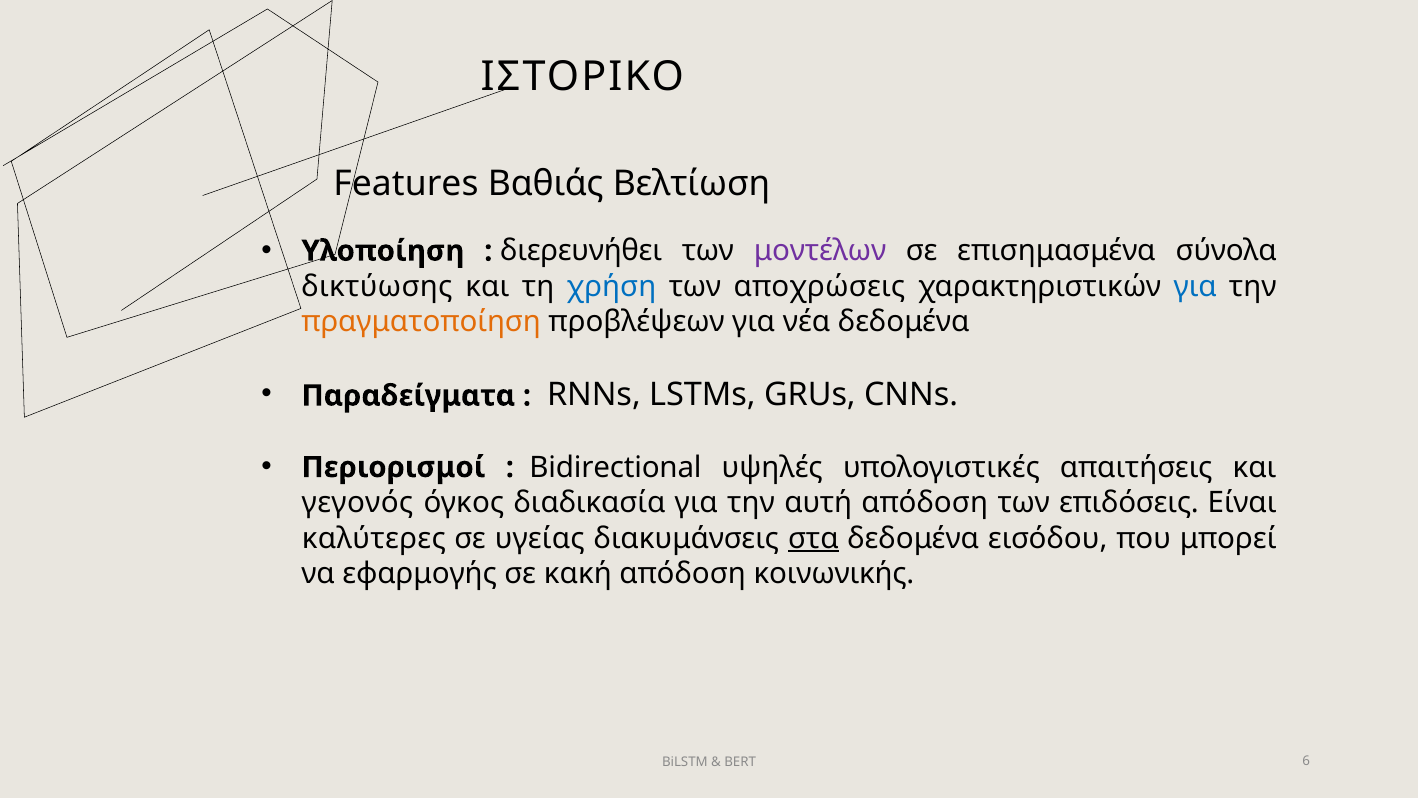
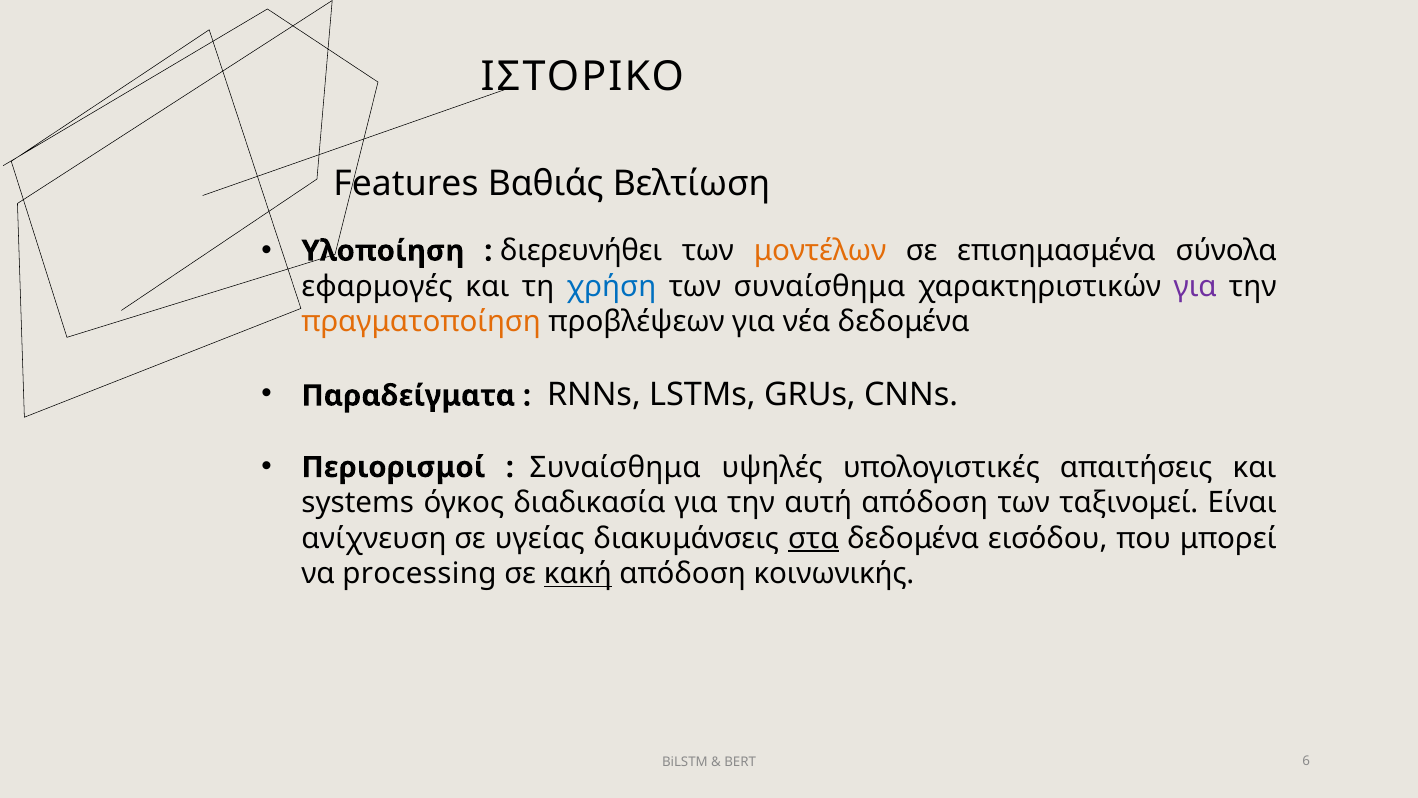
μοντέλων colour: purple -> orange
δικτύωσης: δικτύωσης -> εφαρμογές
των αποχρώσεις: αποχρώσεις -> συναίσθημα
για at (1195, 286) colour: blue -> purple
Bidirectional at (615, 467): Bidirectional -> Συναίσθημα
γεγονός: γεγονός -> systems
επιδόσεις: επιδόσεις -> ταξινομεί
καλύτερες: καλύτερες -> ανίχνευση
εφαρμογής: εφαρμογής -> processing
κακή underline: none -> present
